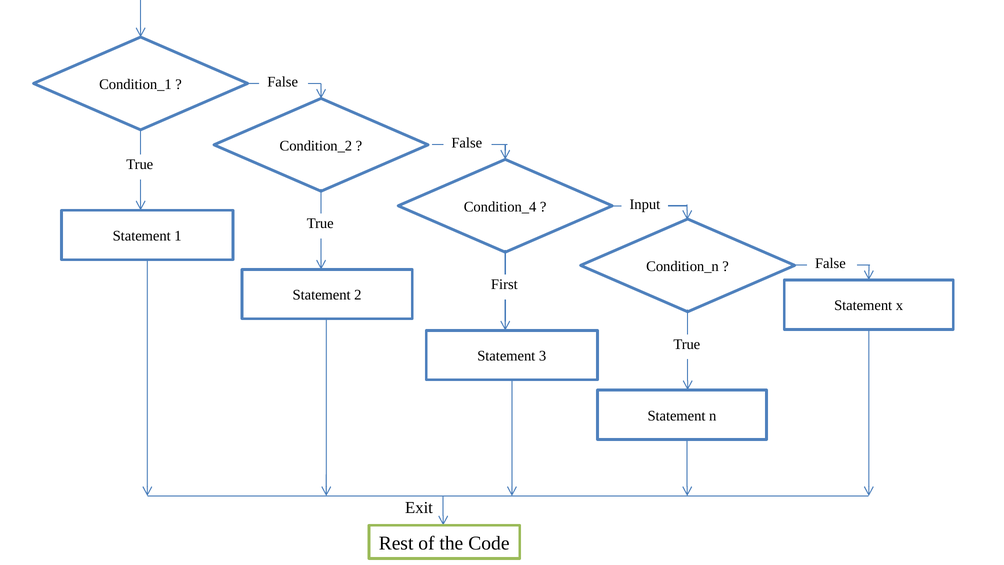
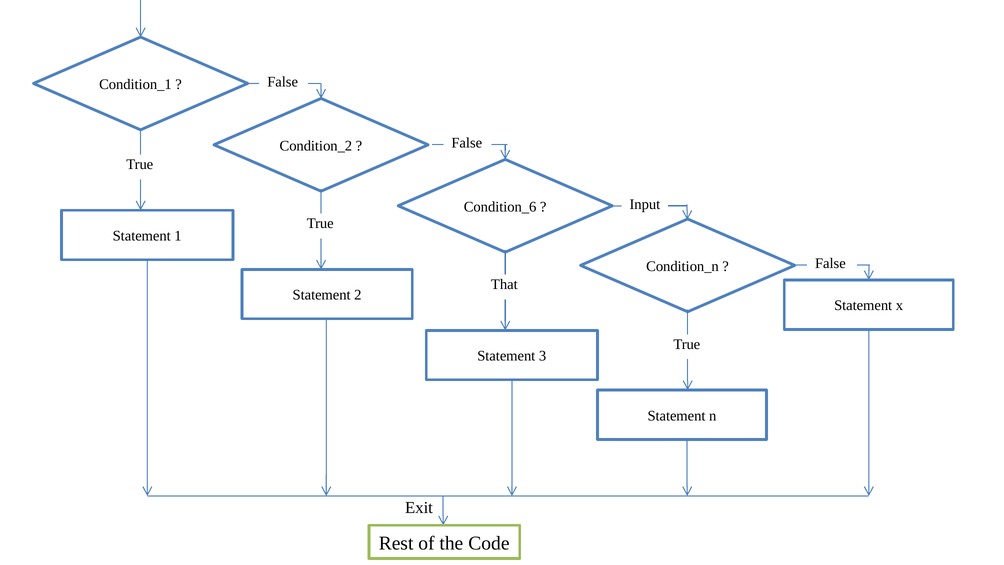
Condition_4: Condition_4 -> Condition_6
First: First -> That
